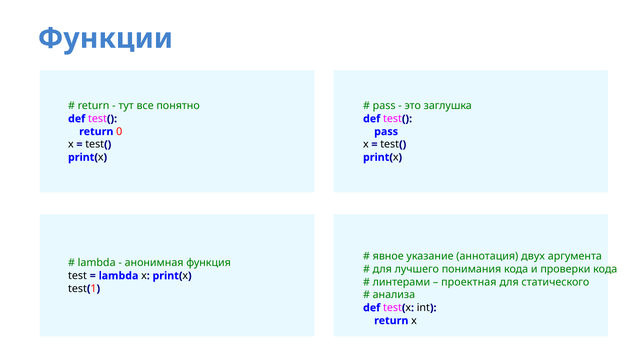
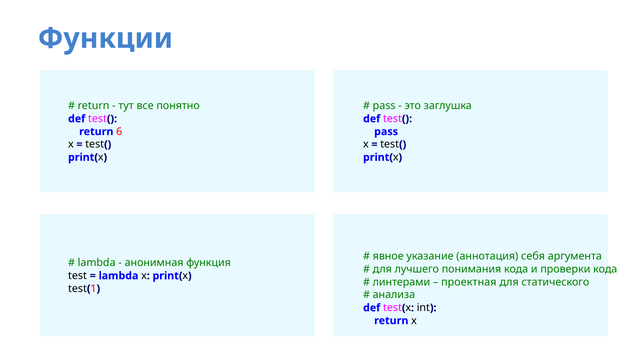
0: 0 -> 6
двух: двух -> себя
